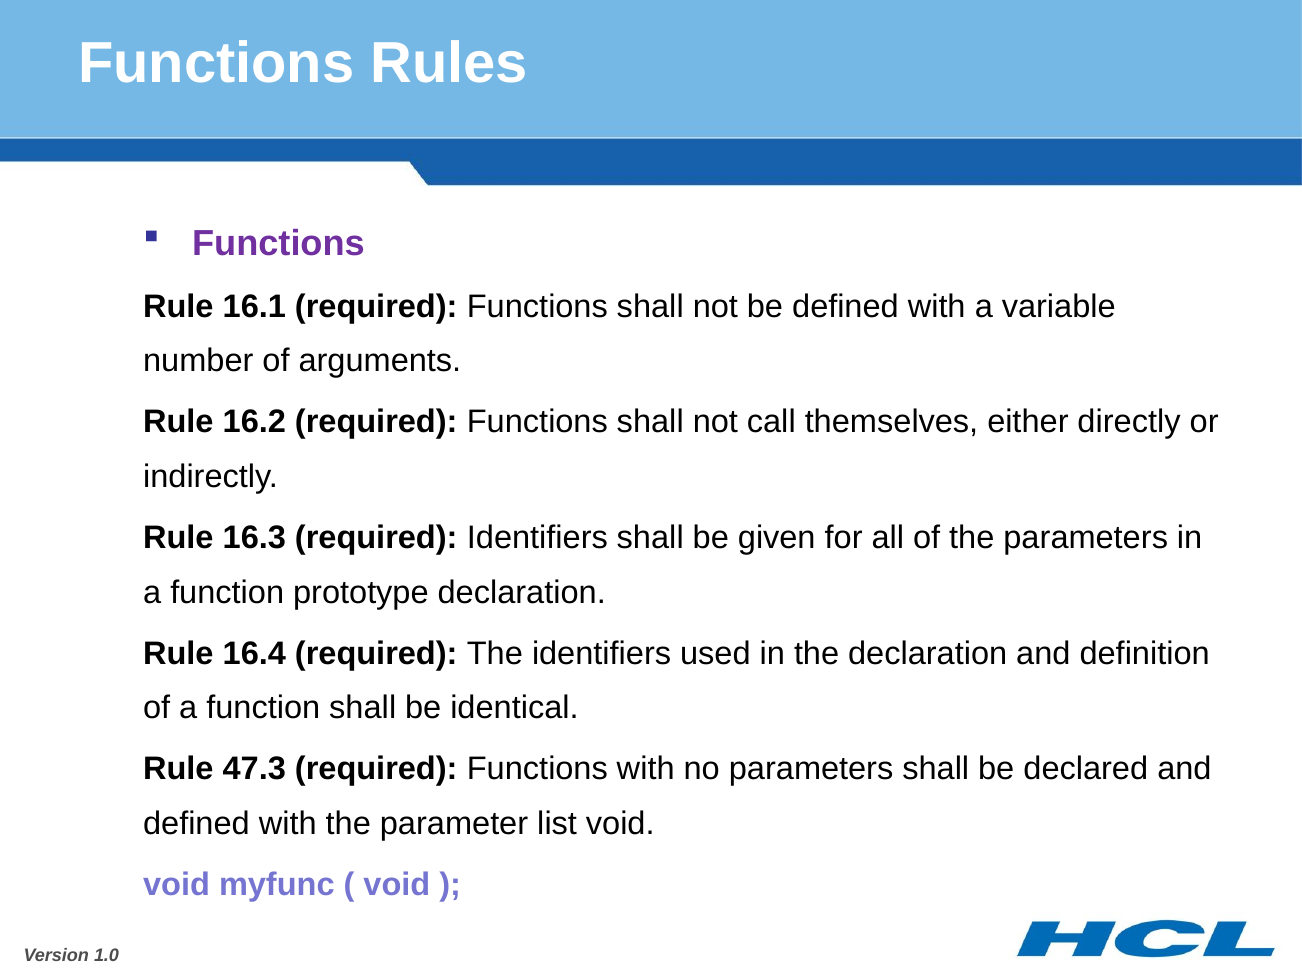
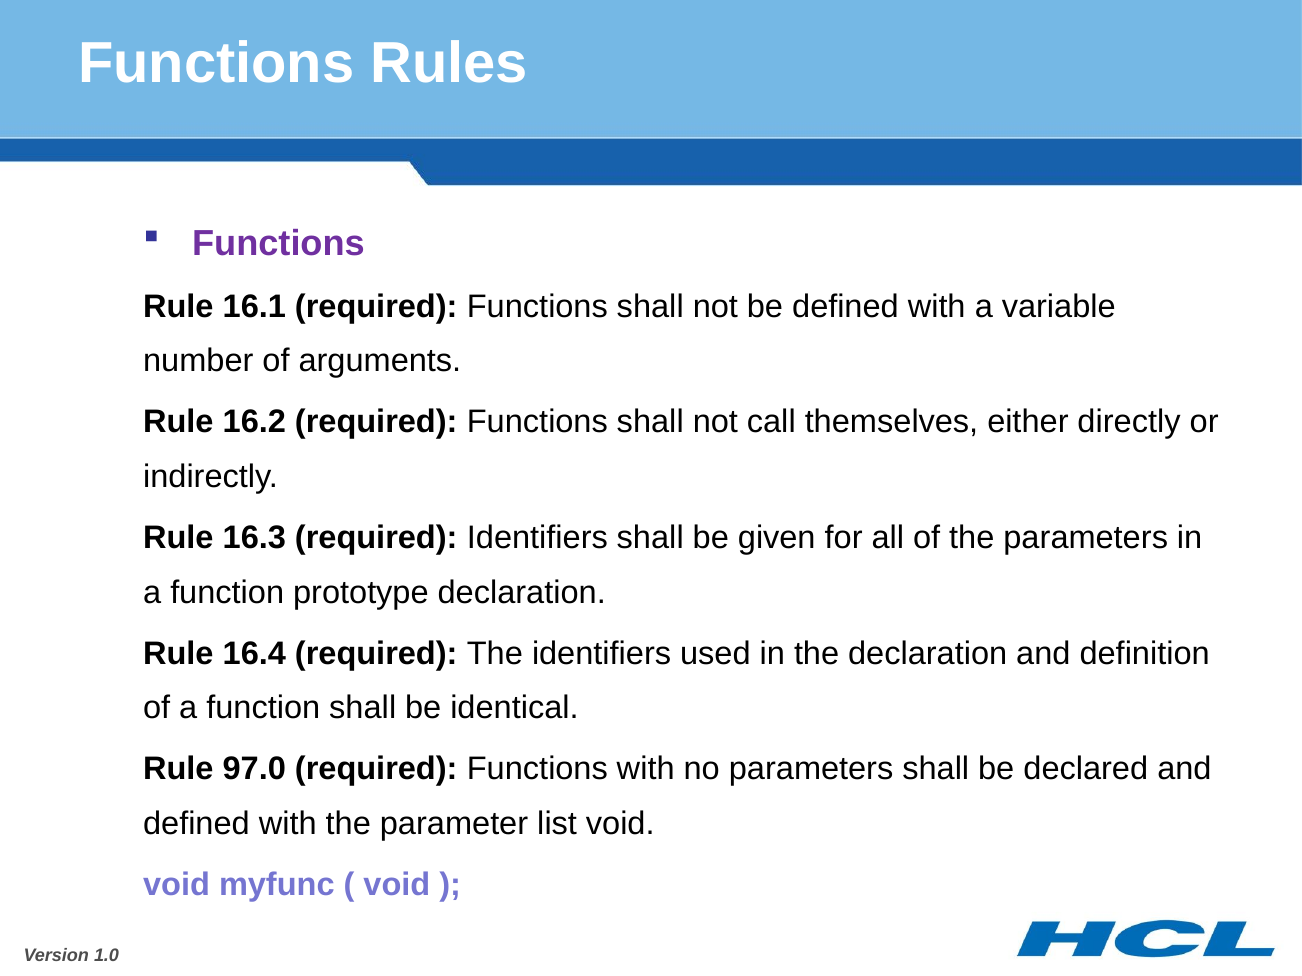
47.3: 47.3 -> 97.0
